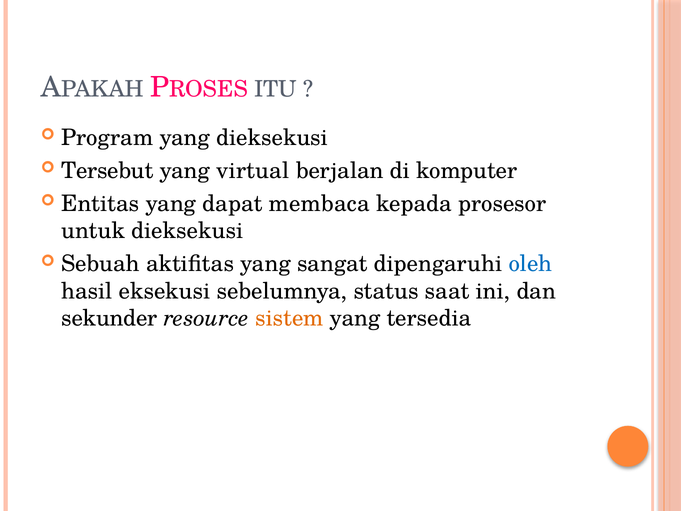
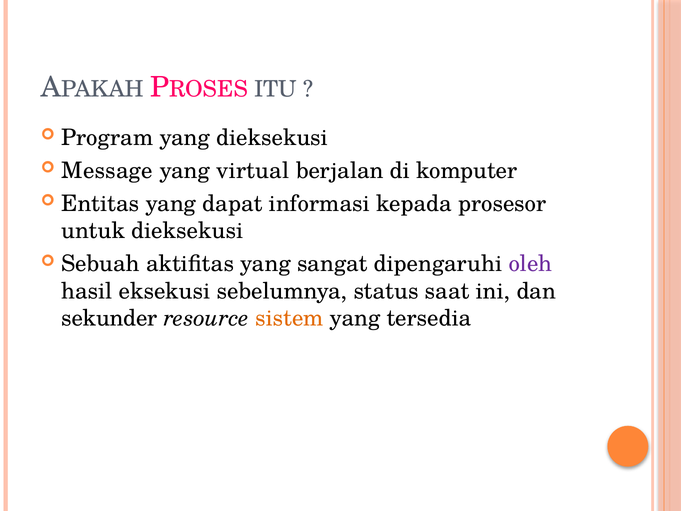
Tersebut: Tersebut -> Message
membaca: membaca -> informasi
oleh colour: blue -> purple
